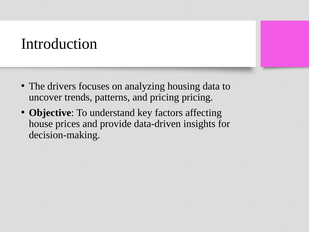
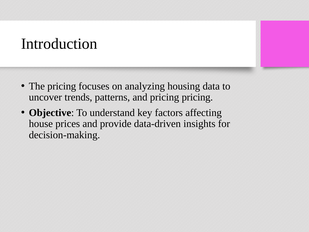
The drivers: drivers -> pricing
